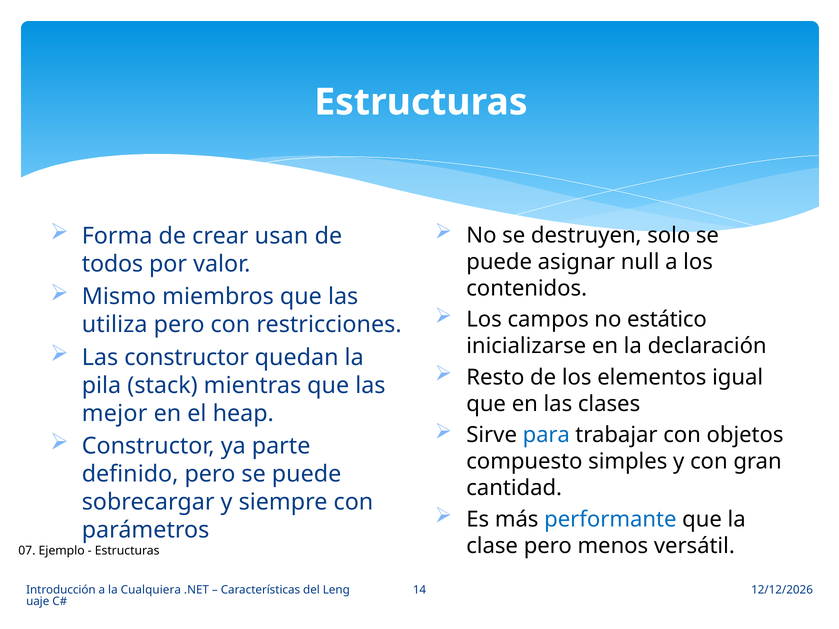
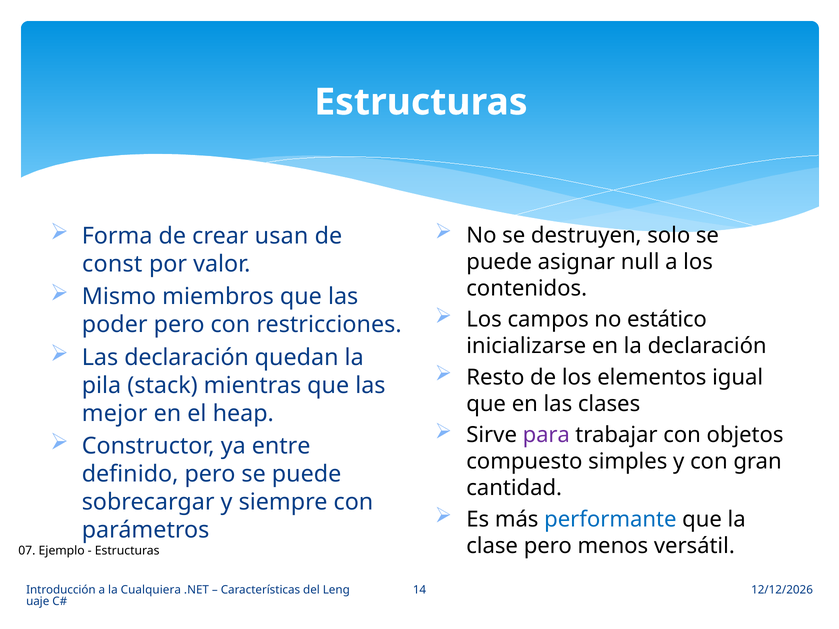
todos: todos -> const
utiliza: utiliza -> poder
Las constructor: constructor -> declaración
para colour: blue -> purple
parte: parte -> entre
